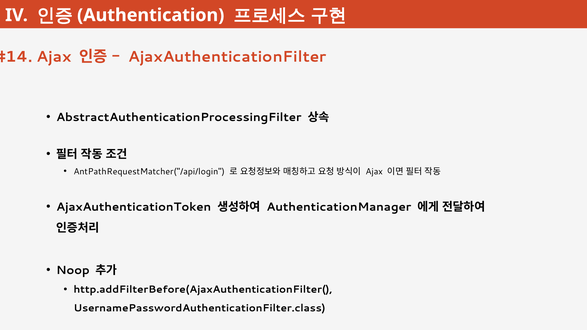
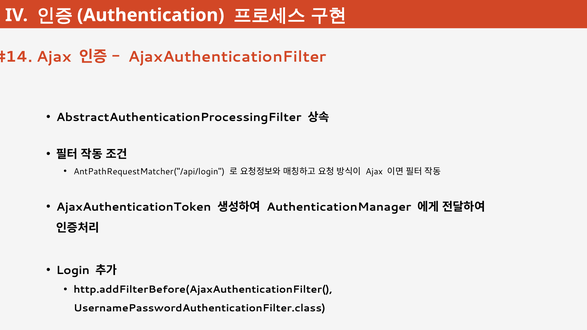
Noop: Noop -> Login
